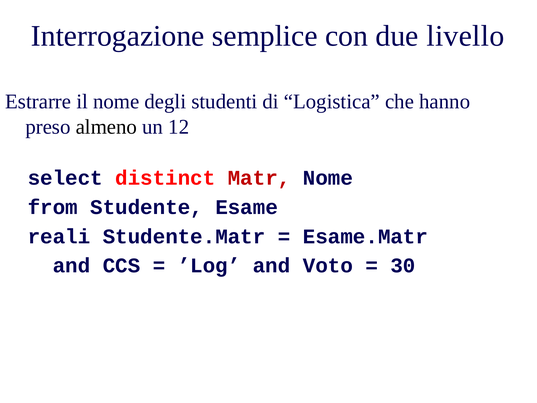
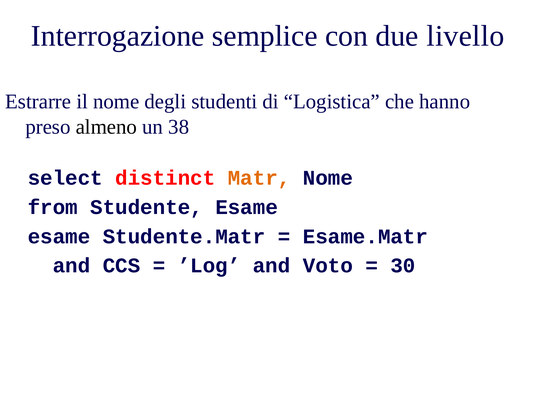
12: 12 -> 38
Matr colour: red -> orange
reali at (59, 236): reali -> esame
